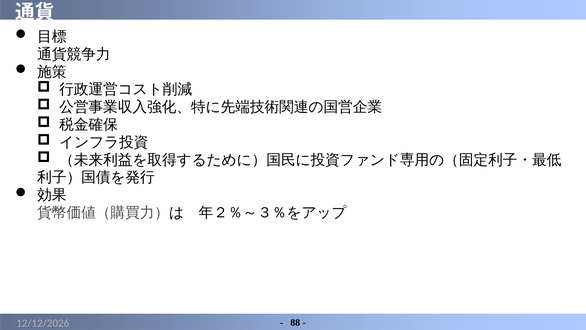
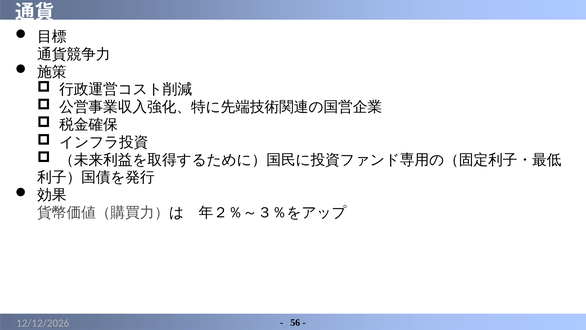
88: 88 -> 56
